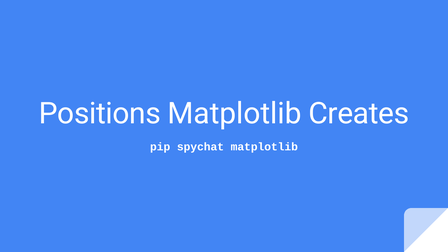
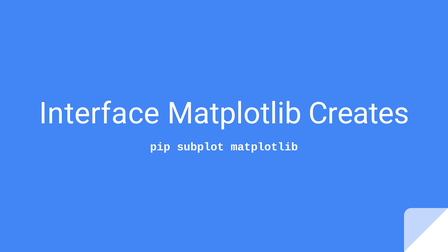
Positions: Positions -> Interface
spychat: spychat -> subplot
